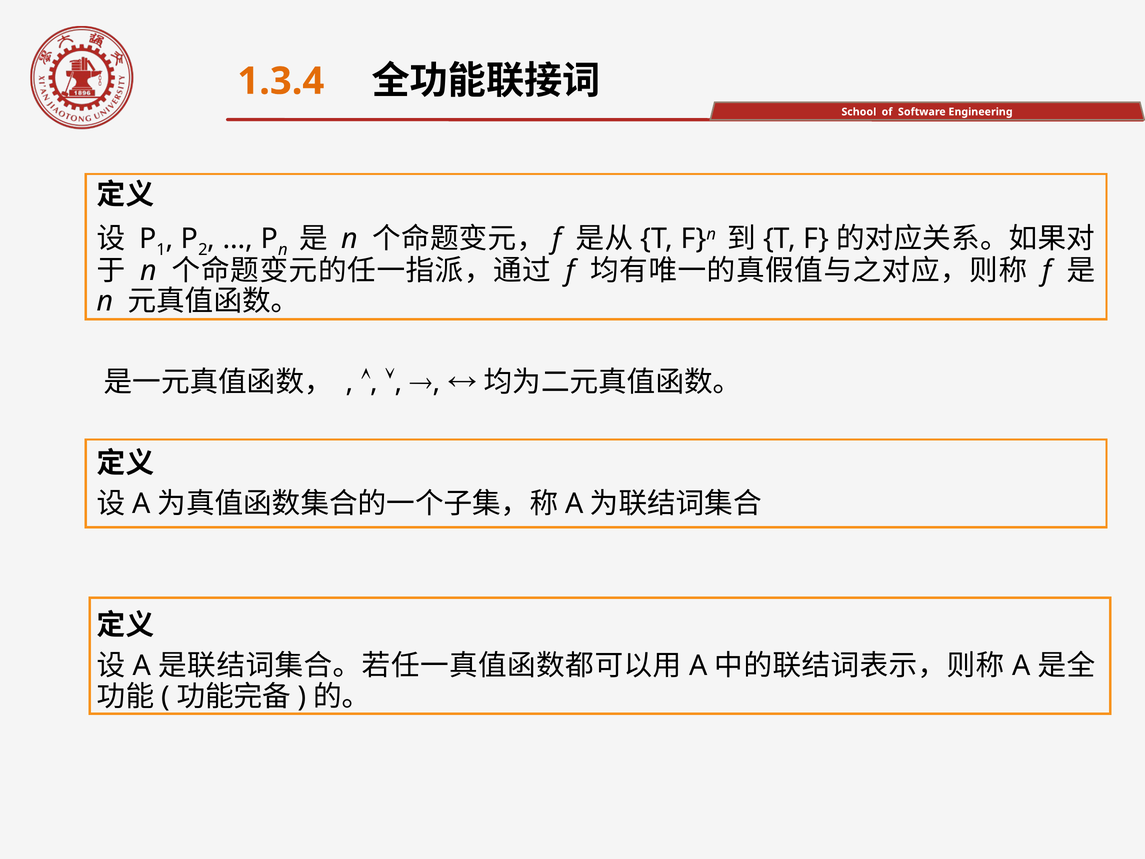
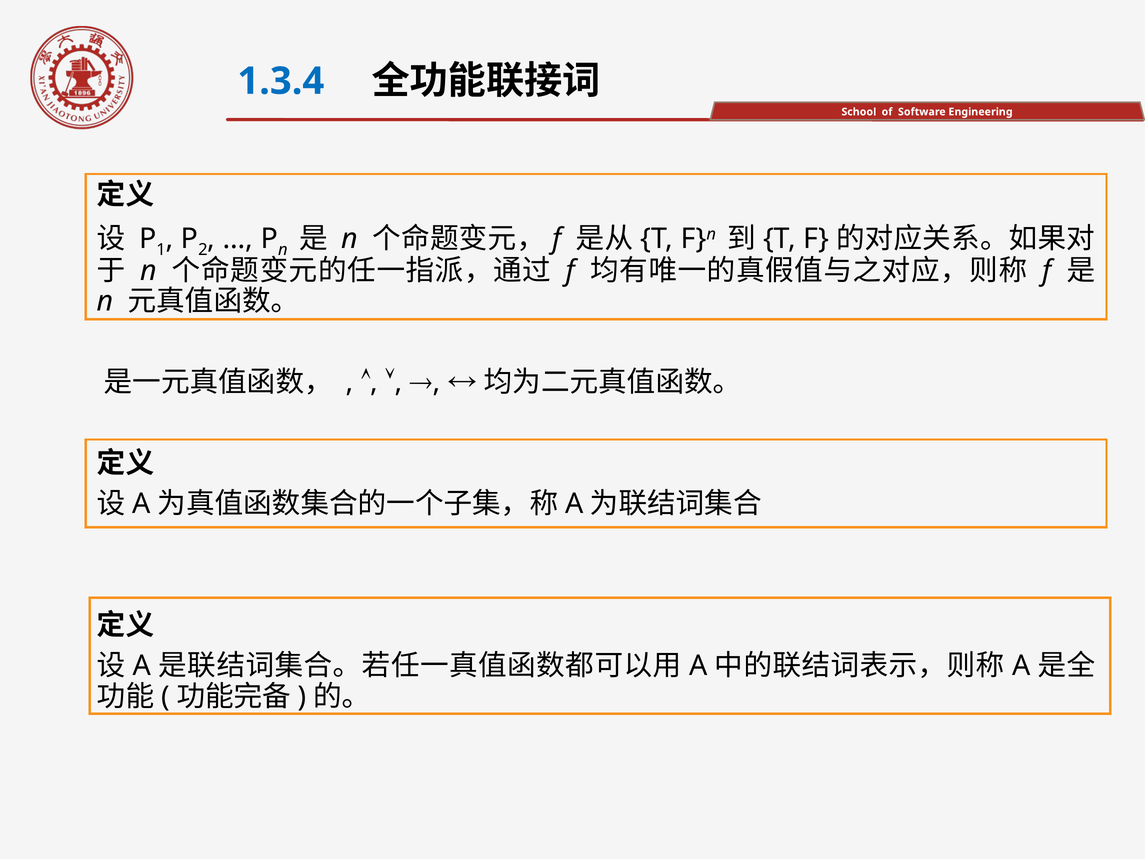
1.3.4 colour: orange -> blue
